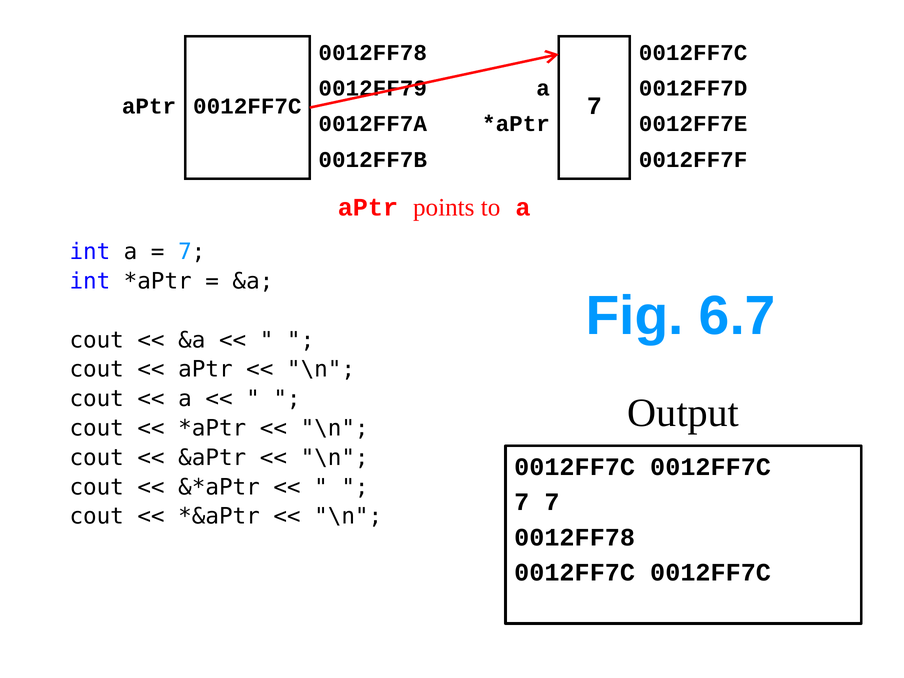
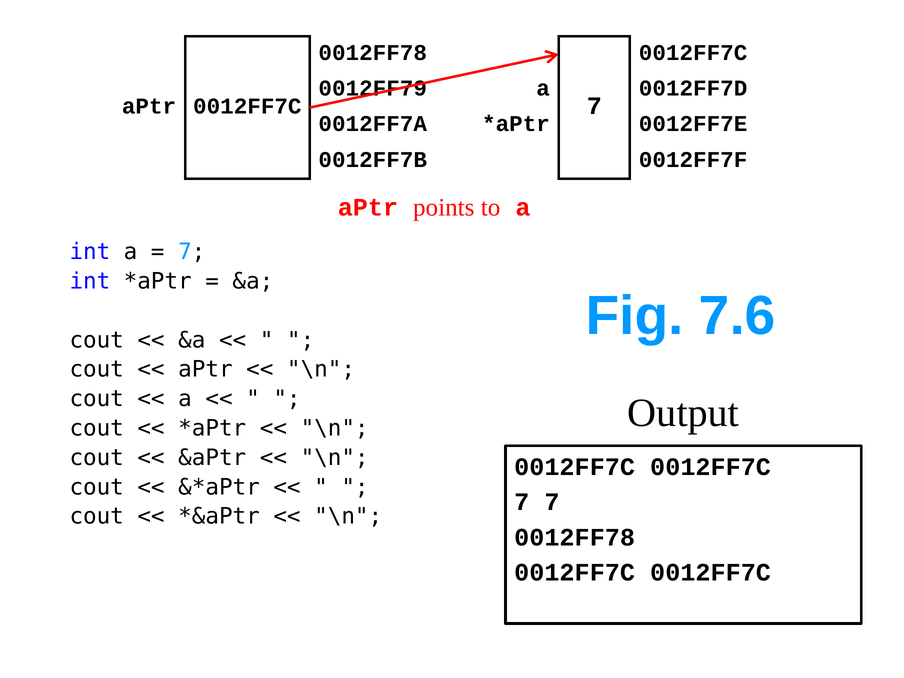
6.7: 6.7 -> 7.6
